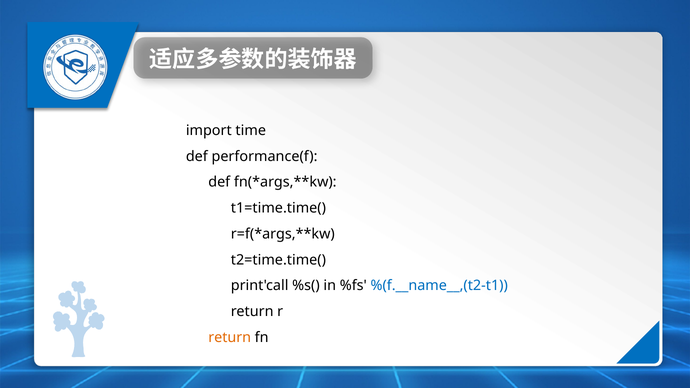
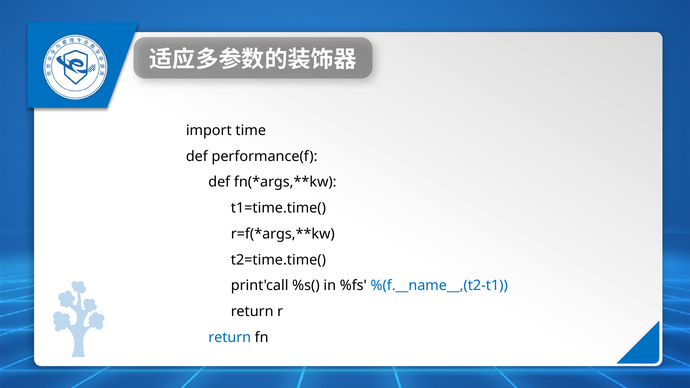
return at (230, 337) colour: orange -> blue
